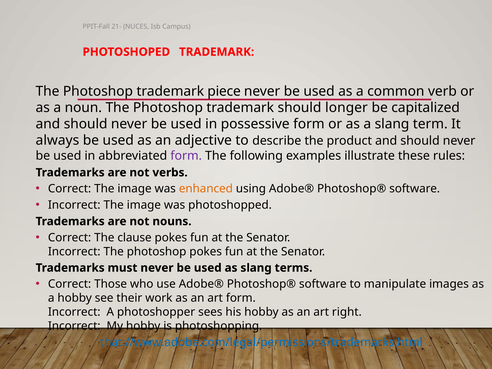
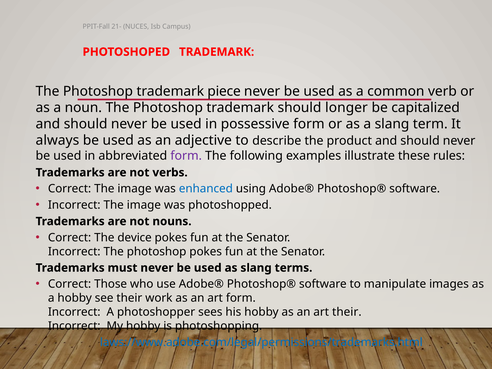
enhanced colour: orange -> blue
clause: clause -> device
art right: right -> their
that://www.adobe.com/legal/permissions/trademarks.html: that://www.adobe.com/legal/permissions/trademarks.html -> laws://www.adobe.com/legal/permissions/trademarks.html
